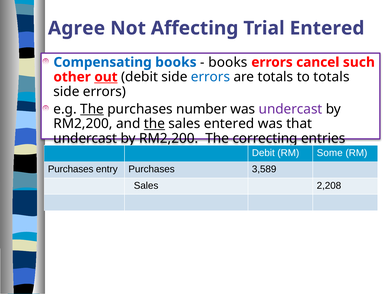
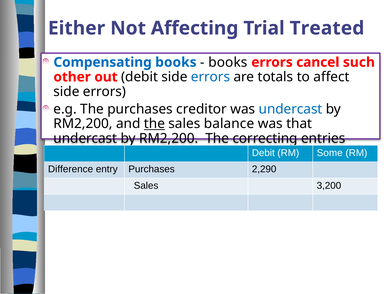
Agree: Agree -> Either
Trial Entered: Entered -> Treated
out underline: present -> none
to totals: totals -> affect
The at (92, 109) underline: present -> none
number: number -> creditor
undercast at (291, 109) colour: purple -> blue
sales entered: entered -> balance
Purchases at (71, 169): Purchases -> Difference
3,589: 3,589 -> 2,290
2,208: 2,208 -> 3,200
